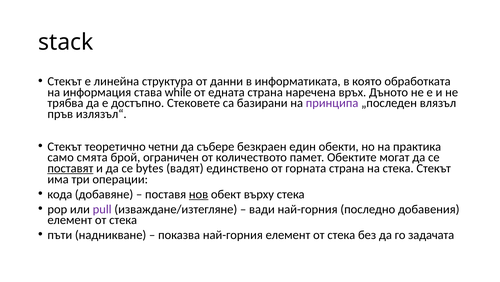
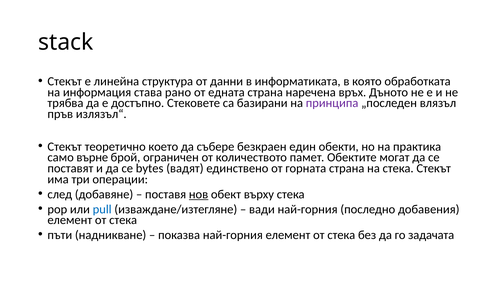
while: while -> рано
четни: четни -> което
смята: смята -> върне
поставят underline: present -> none
кода: кода -> след
pull colour: purple -> blue
